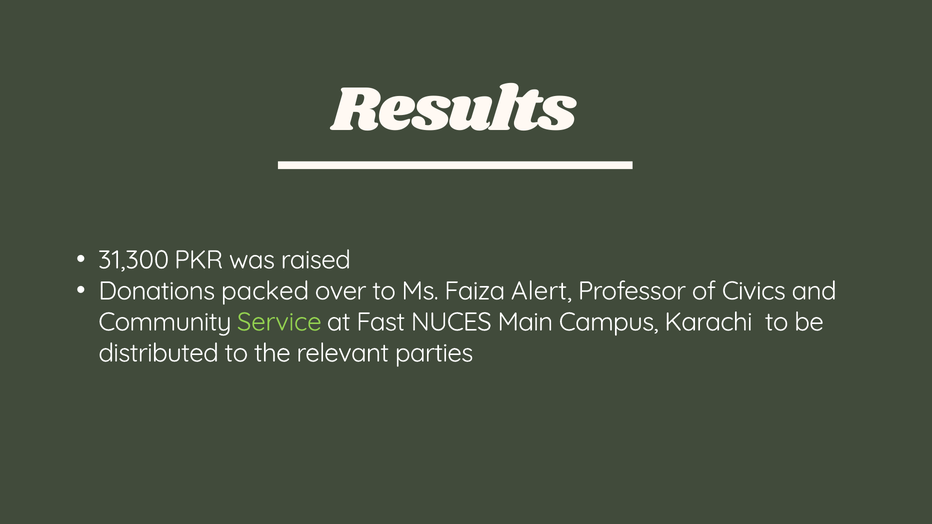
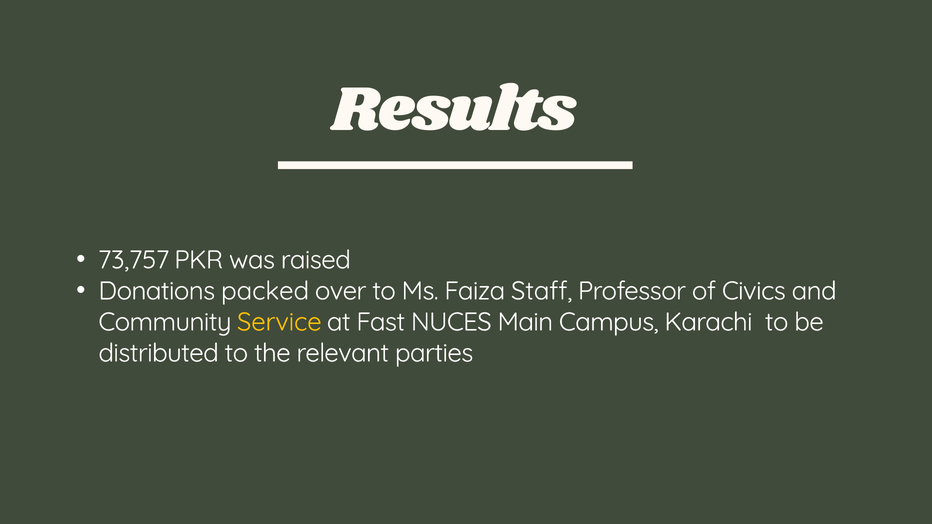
31,300: 31,300 -> 73,757
Alert: Alert -> Staff
Service colour: light green -> yellow
